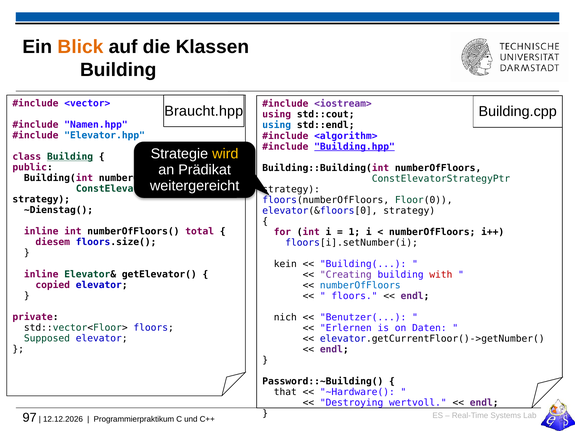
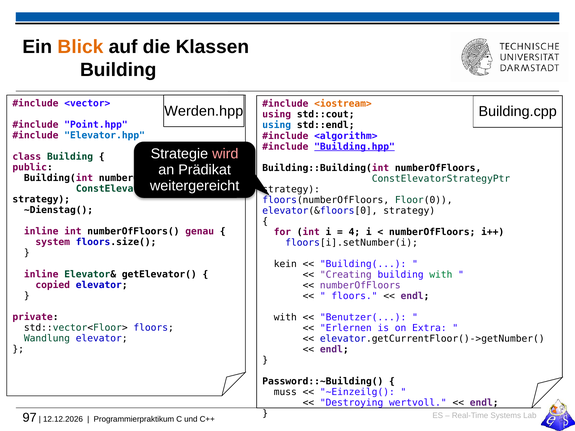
<iostream> colour: purple -> orange
Braucht.hpp: Braucht.hpp -> Werden.hpp
Namen.hpp: Namen.hpp -> Point.hpp
wird colour: yellow -> pink
Building at (70, 157) underline: present -> none
total: total -> genau
1: 1 -> 4
diesem: diesem -> system
with at (441, 275) colour: red -> green
numberOfFloors at (360, 286) colour: blue -> purple
nich at (285, 318): nich -> with
Daten: Daten -> Extra
Supposed: Supposed -> Wandlung
that: that -> muss
~Hardware(: ~Hardware( -> ~Einzeilg(
